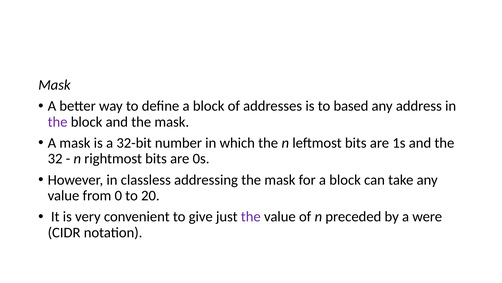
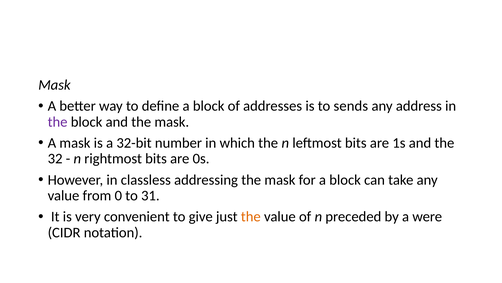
based: based -> sends
20: 20 -> 31
the at (251, 216) colour: purple -> orange
